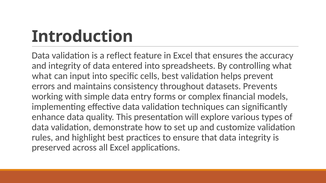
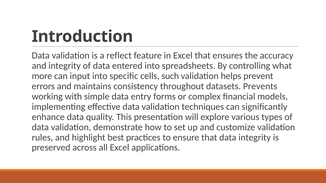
what at (42, 76): what -> more
cells best: best -> such
